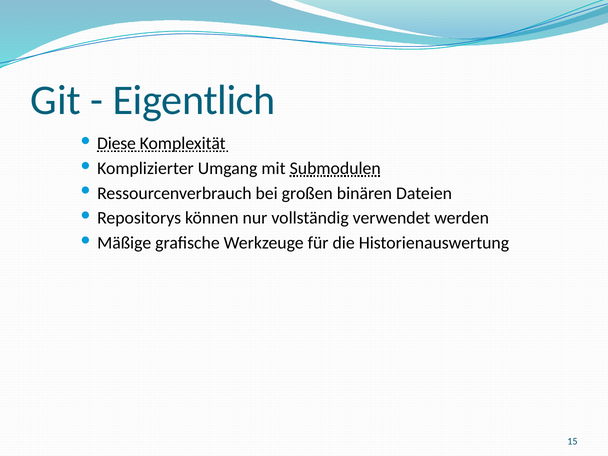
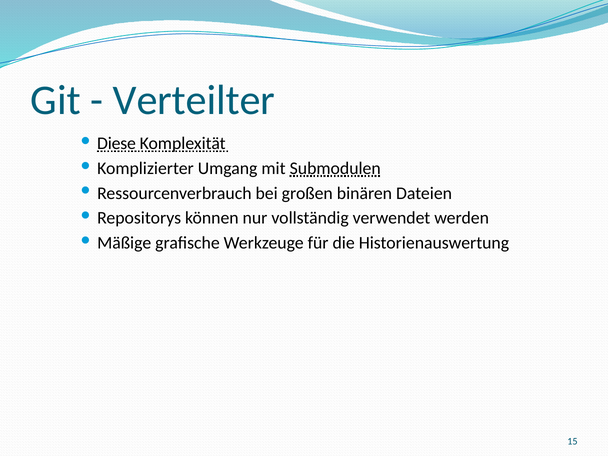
Eigentlich: Eigentlich -> Verteilter
